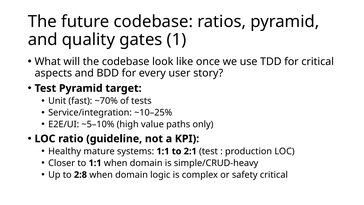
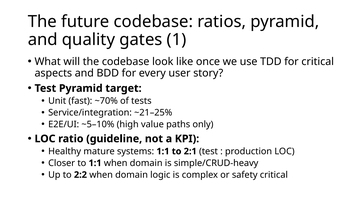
~10–25%: ~10–25% -> ~21–25%
2:8: 2:8 -> 2:2
